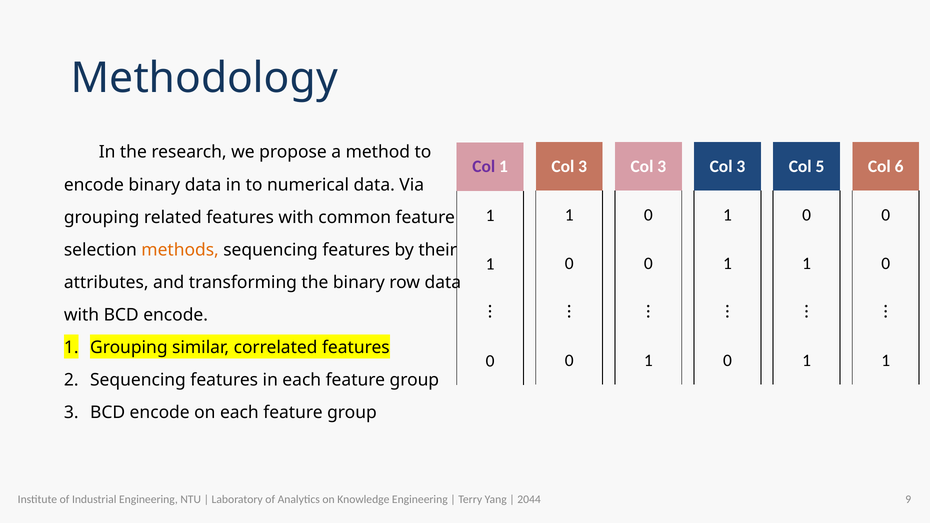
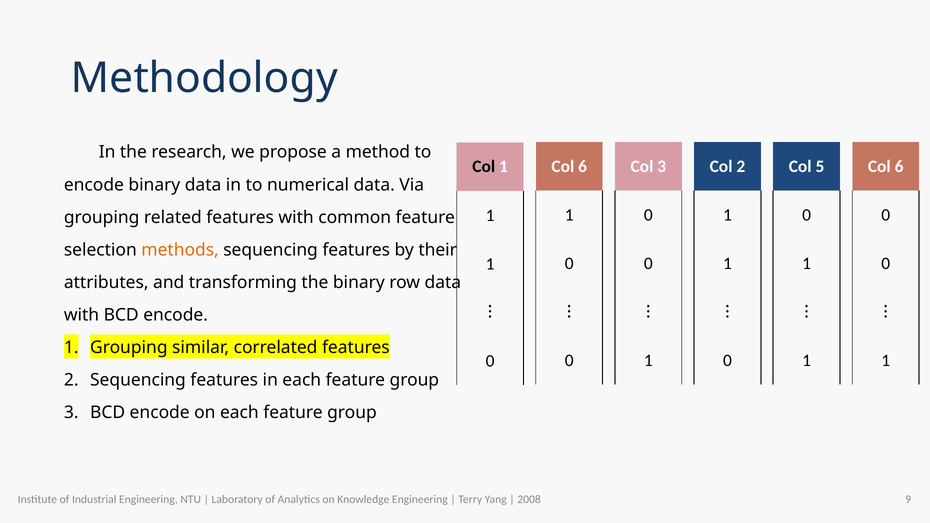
3 at (583, 166): 3 -> 6
3 at (741, 166): 3 -> 2
Col at (484, 167) colour: purple -> black
2044: 2044 -> 2008
